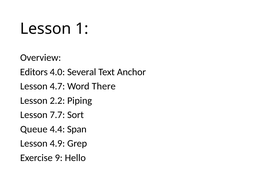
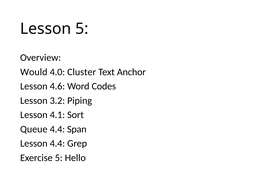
Lesson 1: 1 -> 5
Editors: Editors -> Would
Several: Several -> Cluster
4.7: 4.7 -> 4.6
There: There -> Codes
2.2: 2.2 -> 3.2
7.7: 7.7 -> 4.1
Lesson 4.9: 4.9 -> 4.4
Exercise 9: 9 -> 5
